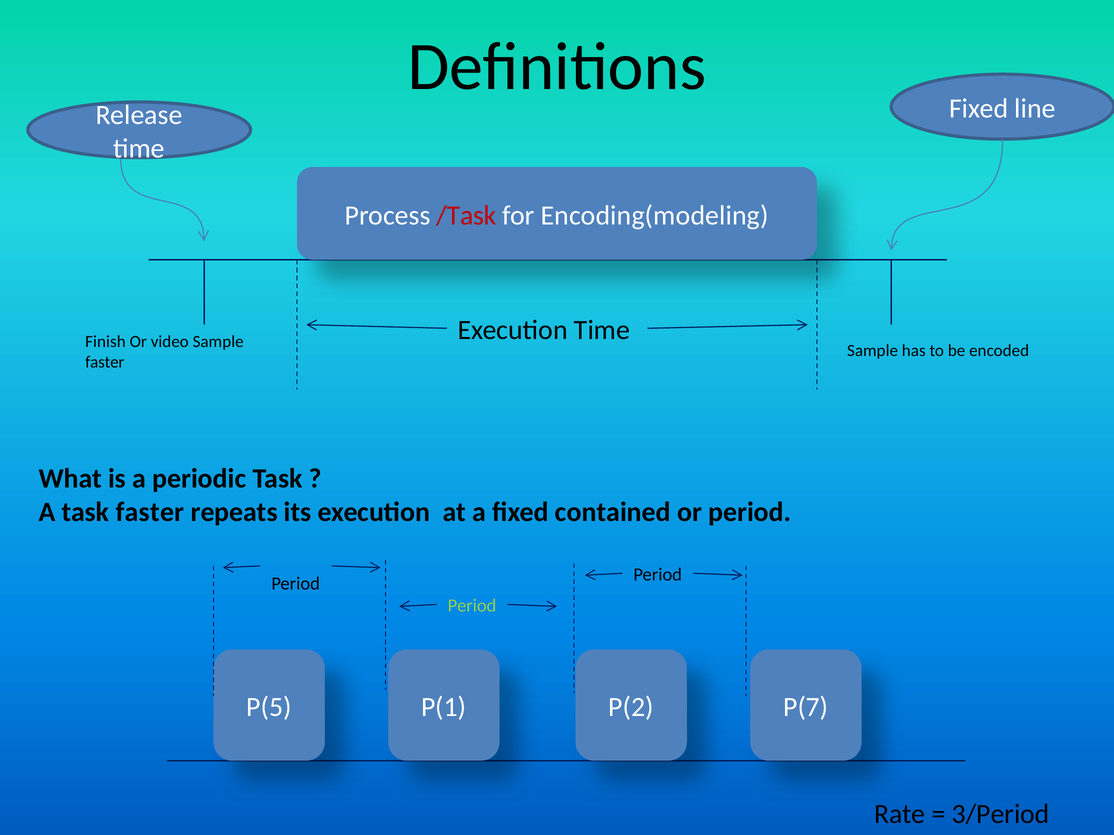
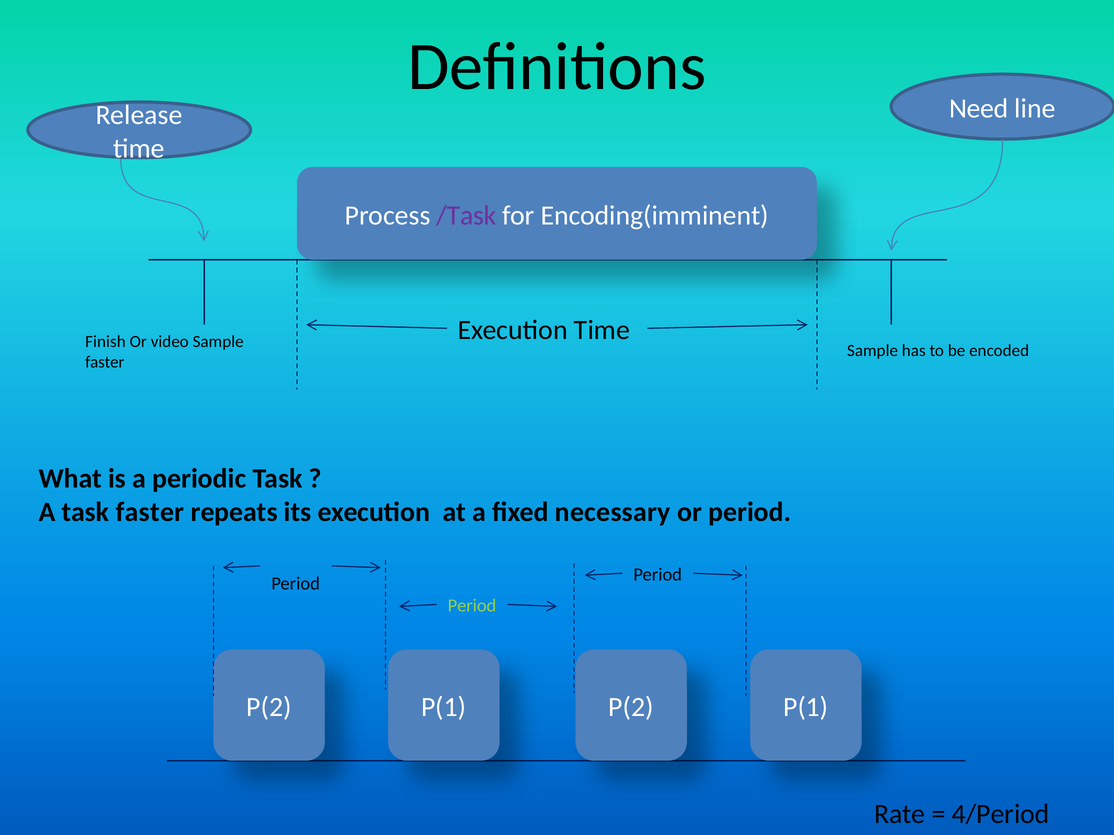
Fixed at (979, 109): Fixed -> Need
/Task colour: red -> purple
Encoding(modeling: Encoding(modeling -> Encoding(imminent
contained: contained -> necessary
P(5 at (269, 707): P(5 -> P(2
P(1 P(2 P(7: P(7 -> P(1
3/Period: 3/Period -> 4/Period
